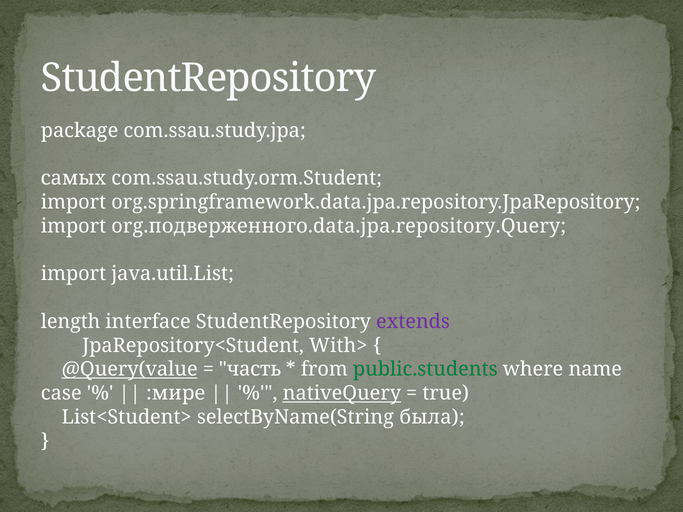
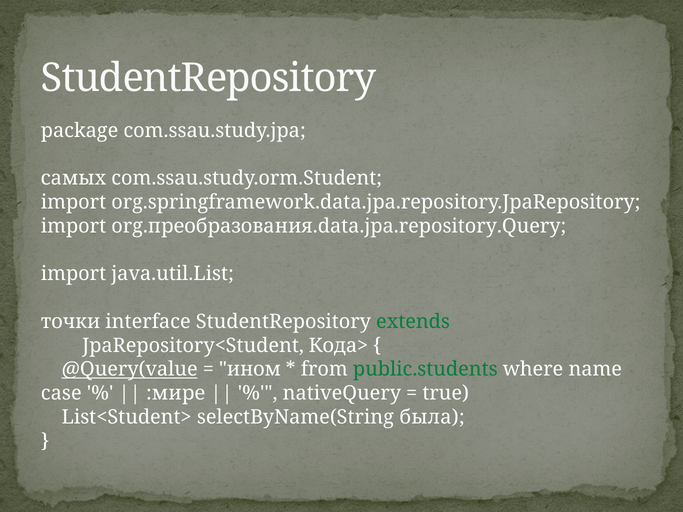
org.подверженного.data.jpa.repository.Query: org.подверженного.data.jpa.repository.Query -> org.преобразования.data.jpa.repository.Query
length: length -> точки
extends colour: purple -> green
With>: With> -> Кода>
часть: часть -> ином
nativeQuery underline: present -> none
